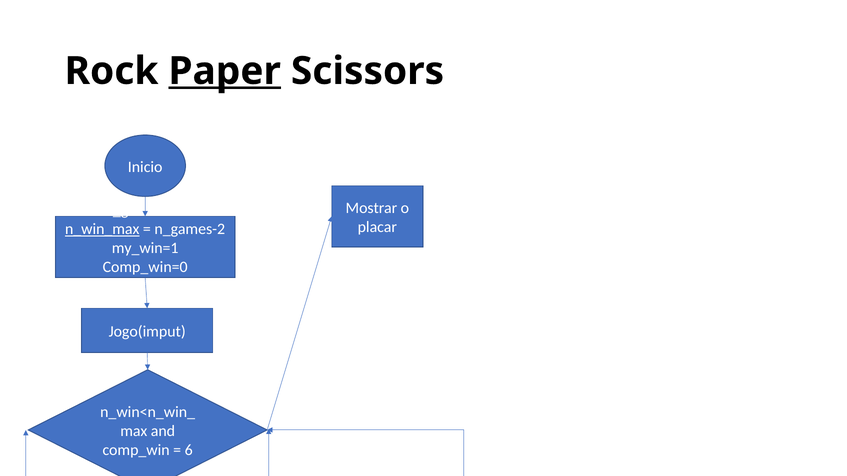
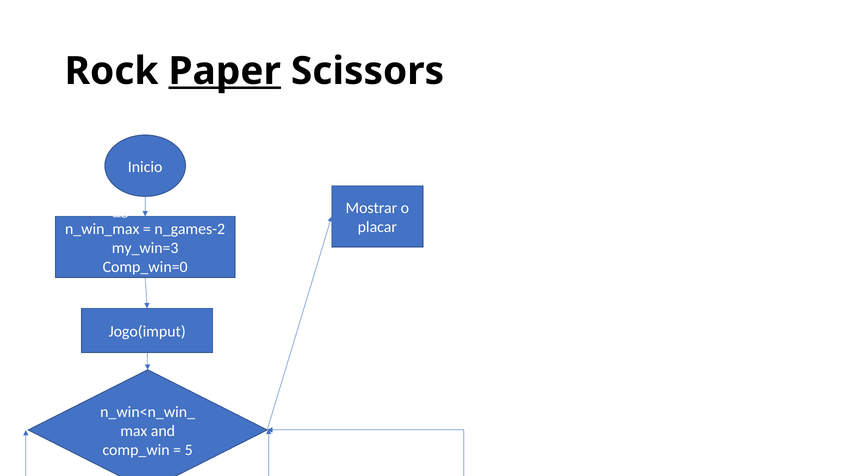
n_win_max underline: present -> none
my_win=1: my_win=1 -> my_win=3
6 at (189, 451): 6 -> 5
